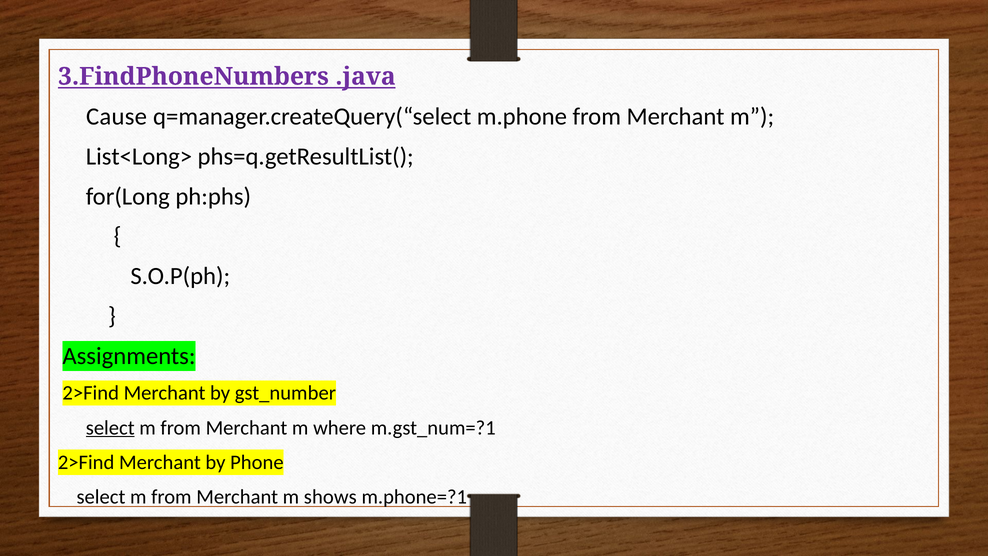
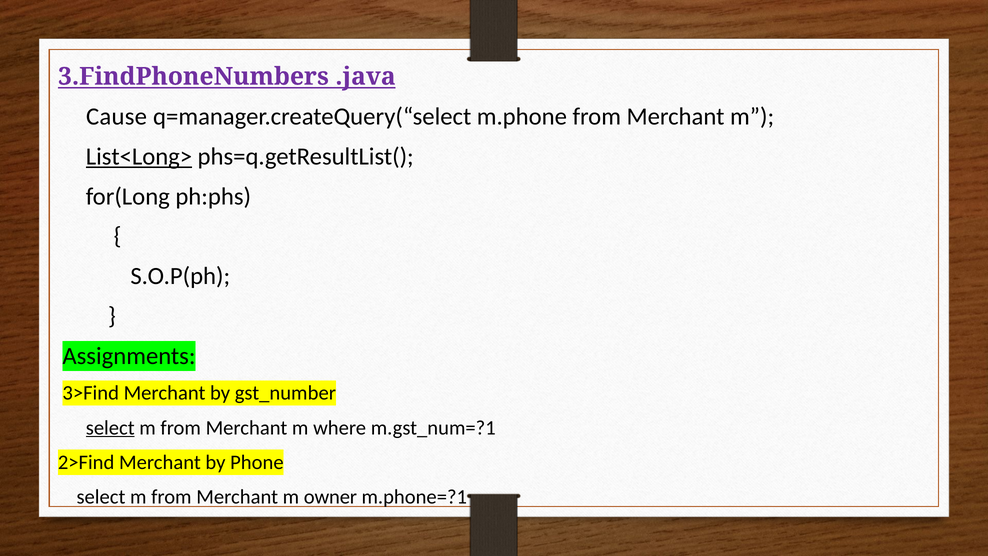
List<Long> underline: none -> present
2>Find at (91, 393): 2>Find -> 3>Find
shows: shows -> owner
